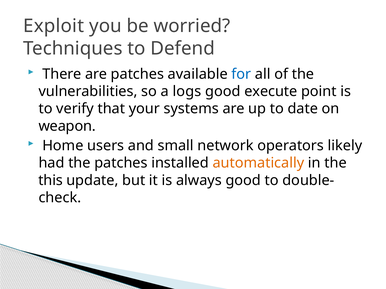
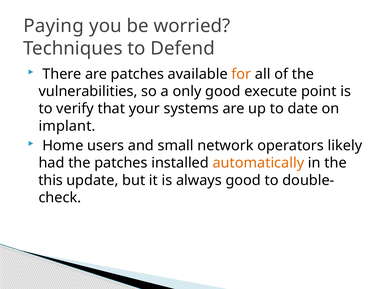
Exploit: Exploit -> Paying
for colour: blue -> orange
logs: logs -> only
weapon: weapon -> implant
